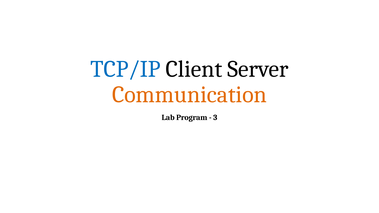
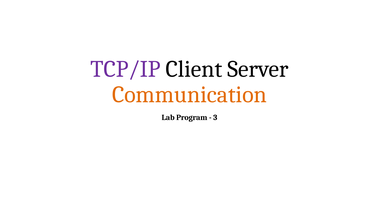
TCP/IP colour: blue -> purple
